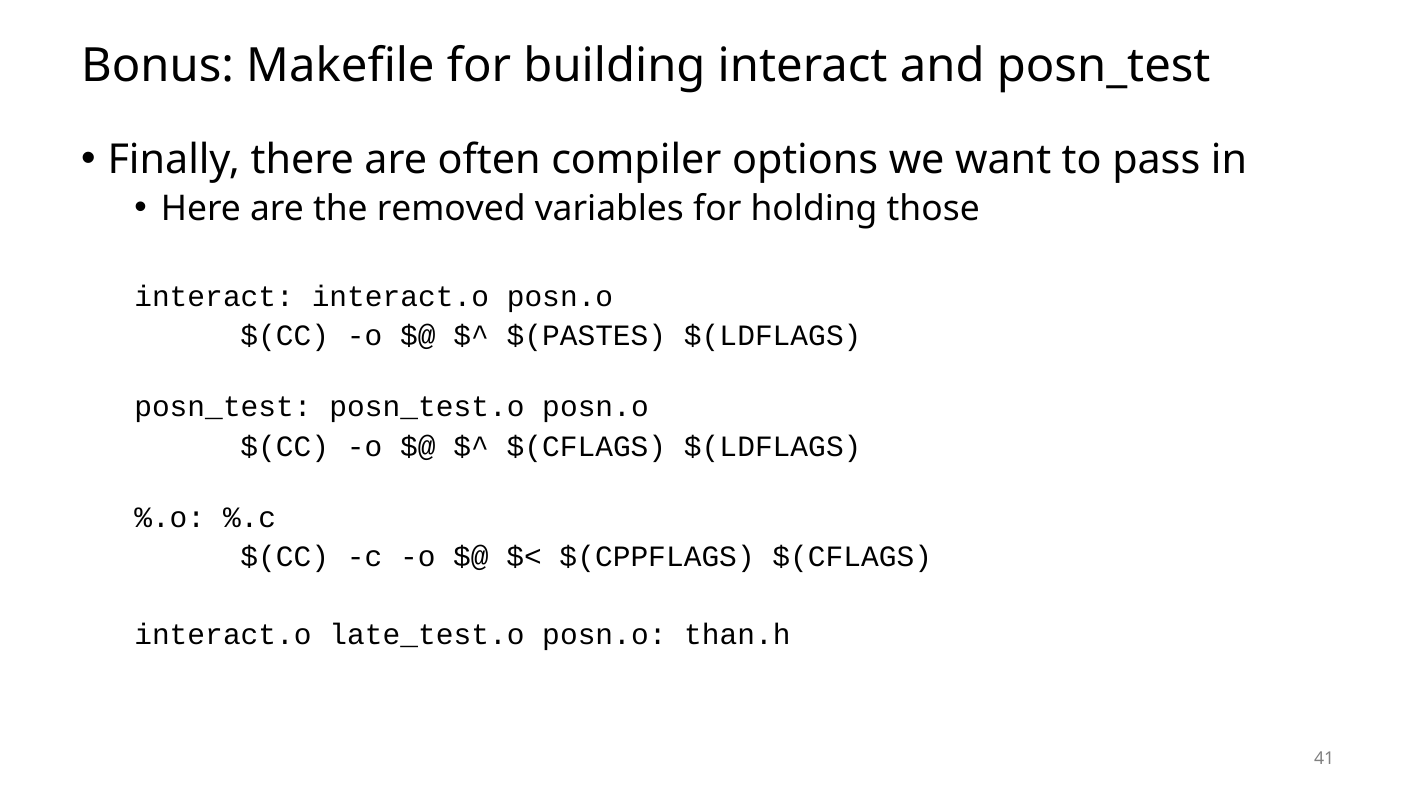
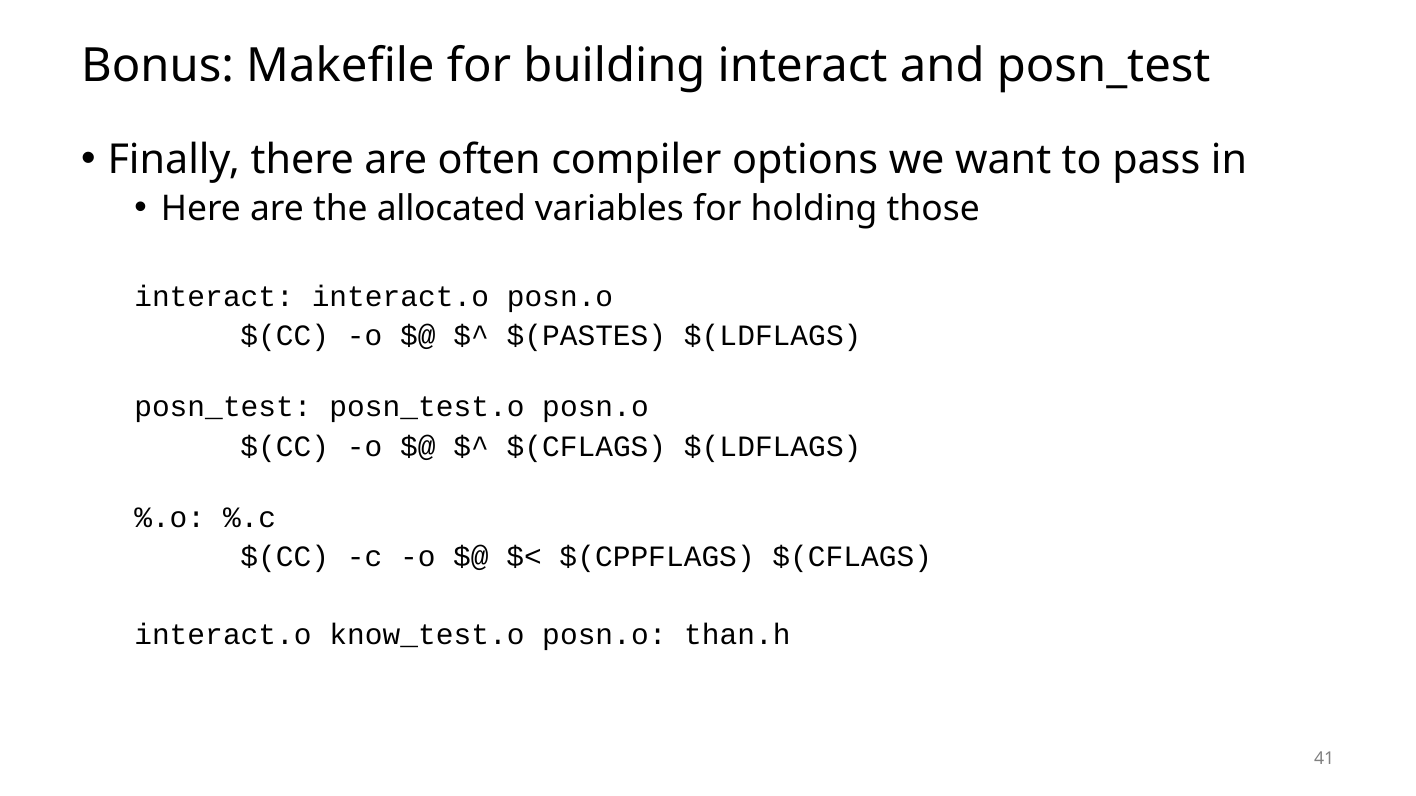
removed: removed -> allocated
late_test.o: late_test.o -> know_test.o
